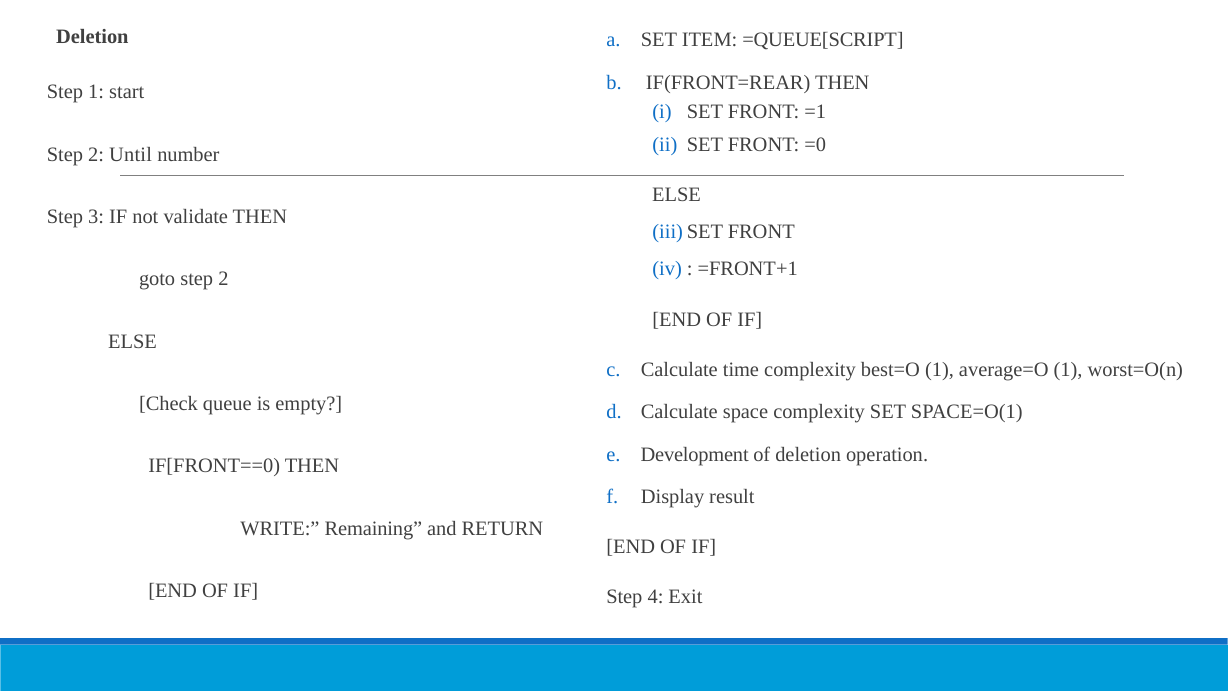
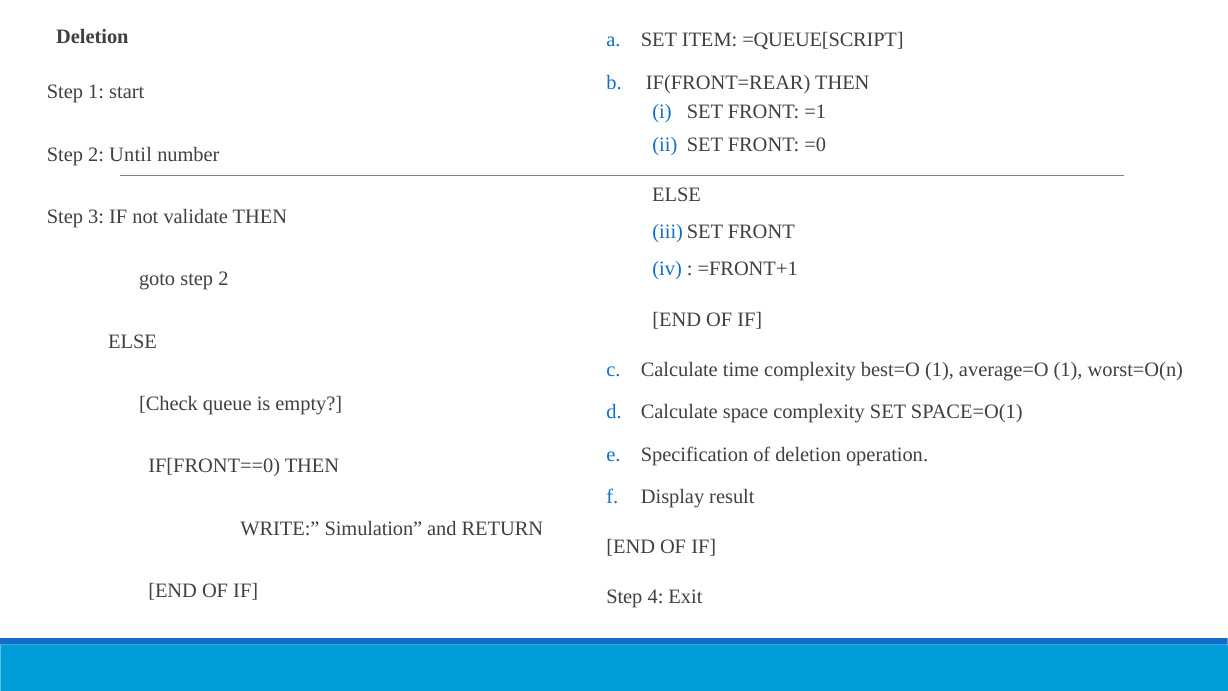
Development: Development -> Specification
Remaining: Remaining -> Simulation
